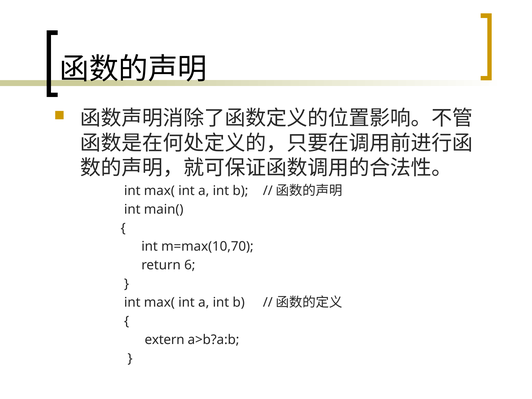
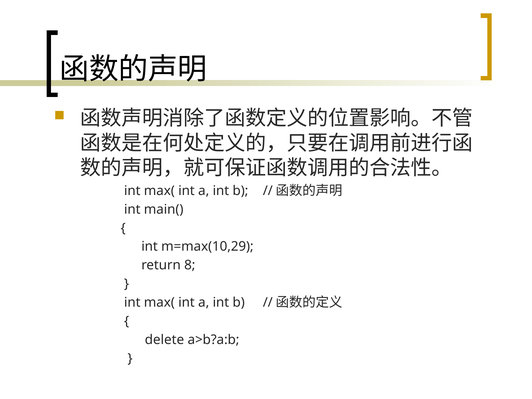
m=max(10,70: m=max(10,70 -> m=max(10,29
6: 6 -> 8
extern: extern -> delete
